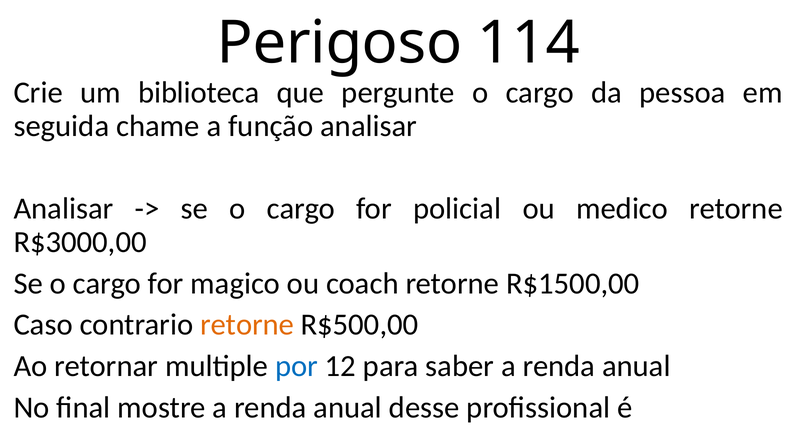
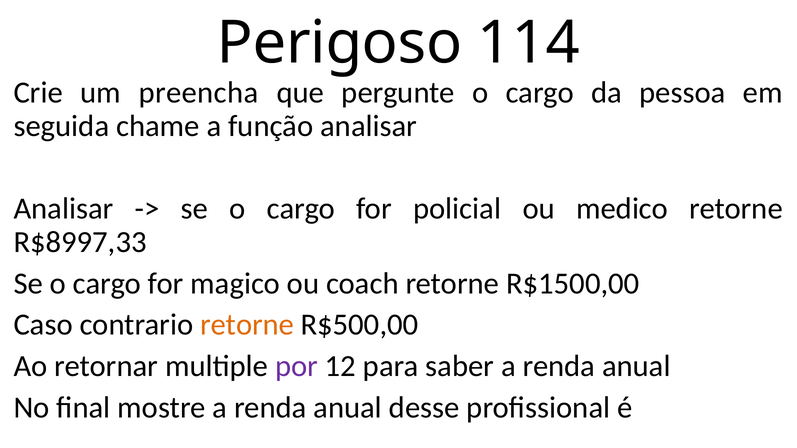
biblioteca: biblioteca -> preencha
R$3000,00: R$3000,00 -> R$8997,33
por colour: blue -> purple
